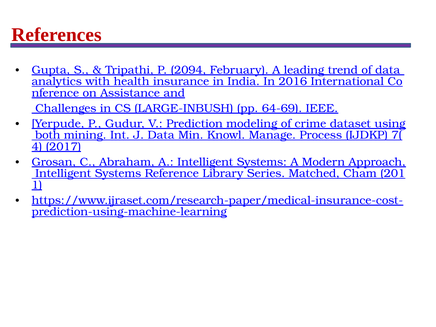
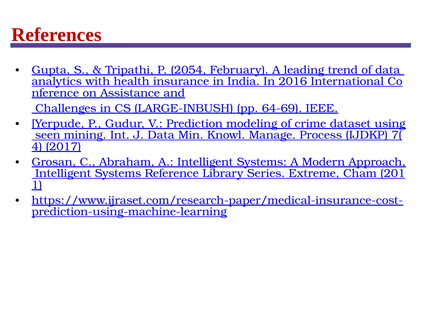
2094: 2094 -> 2054
both: both -> seen
Matched: Matched -> Extreme
